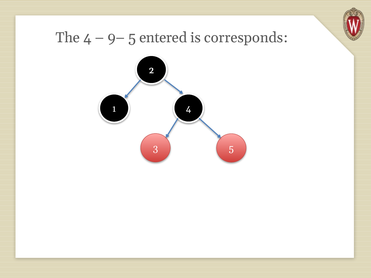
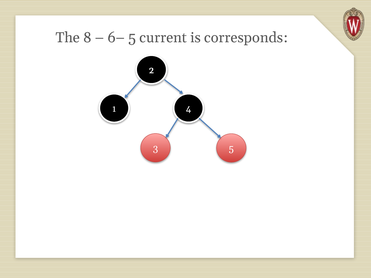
The 4: 4 -> 8
9–: 9– -> 6–
entered: entered -> current
